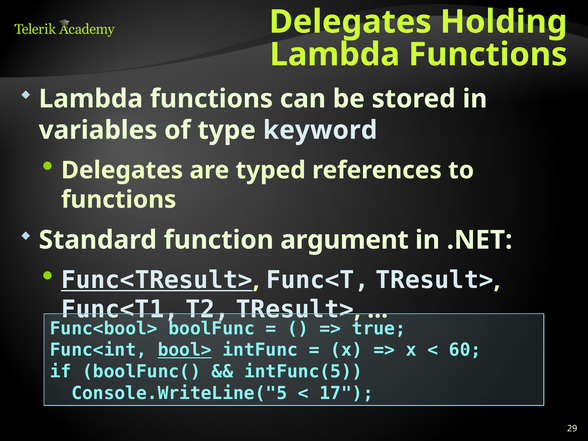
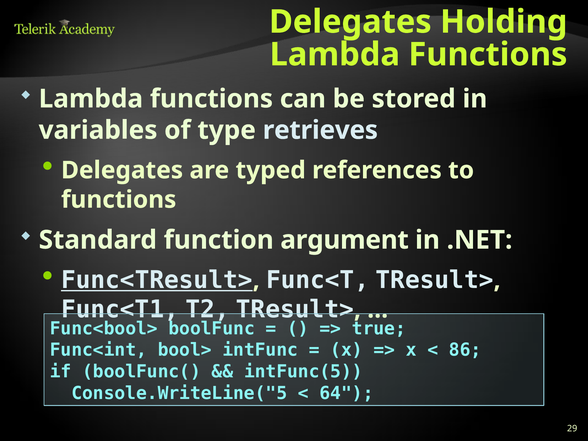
keyword: keyword -> retrieves
bool> underline: present -> none
60: 60 -> 86
17: 17 -> 64
